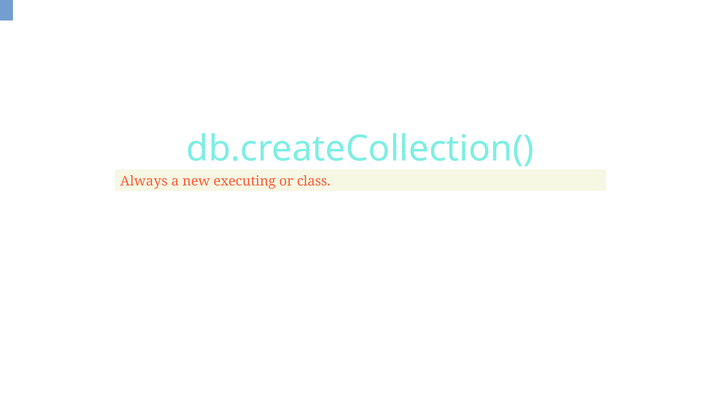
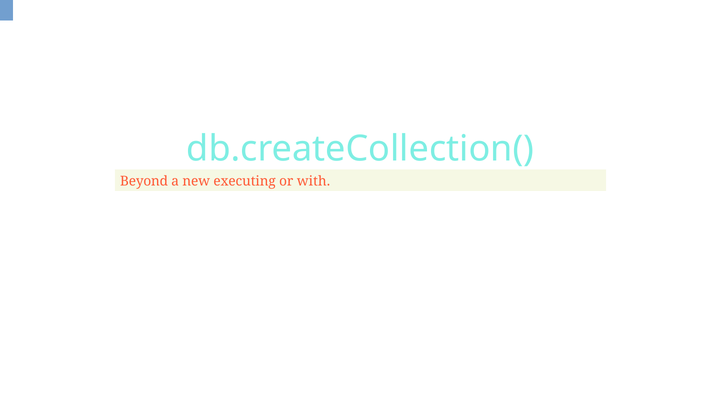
Always: Always -> Beyond
class: class -> with
